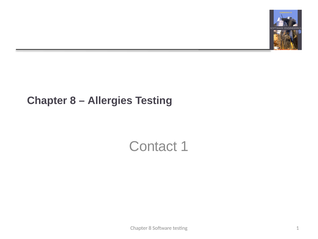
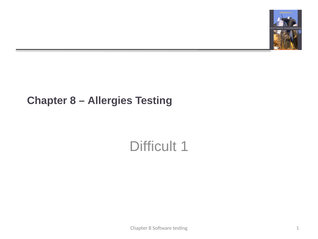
Contact: Contact -> Difficult
